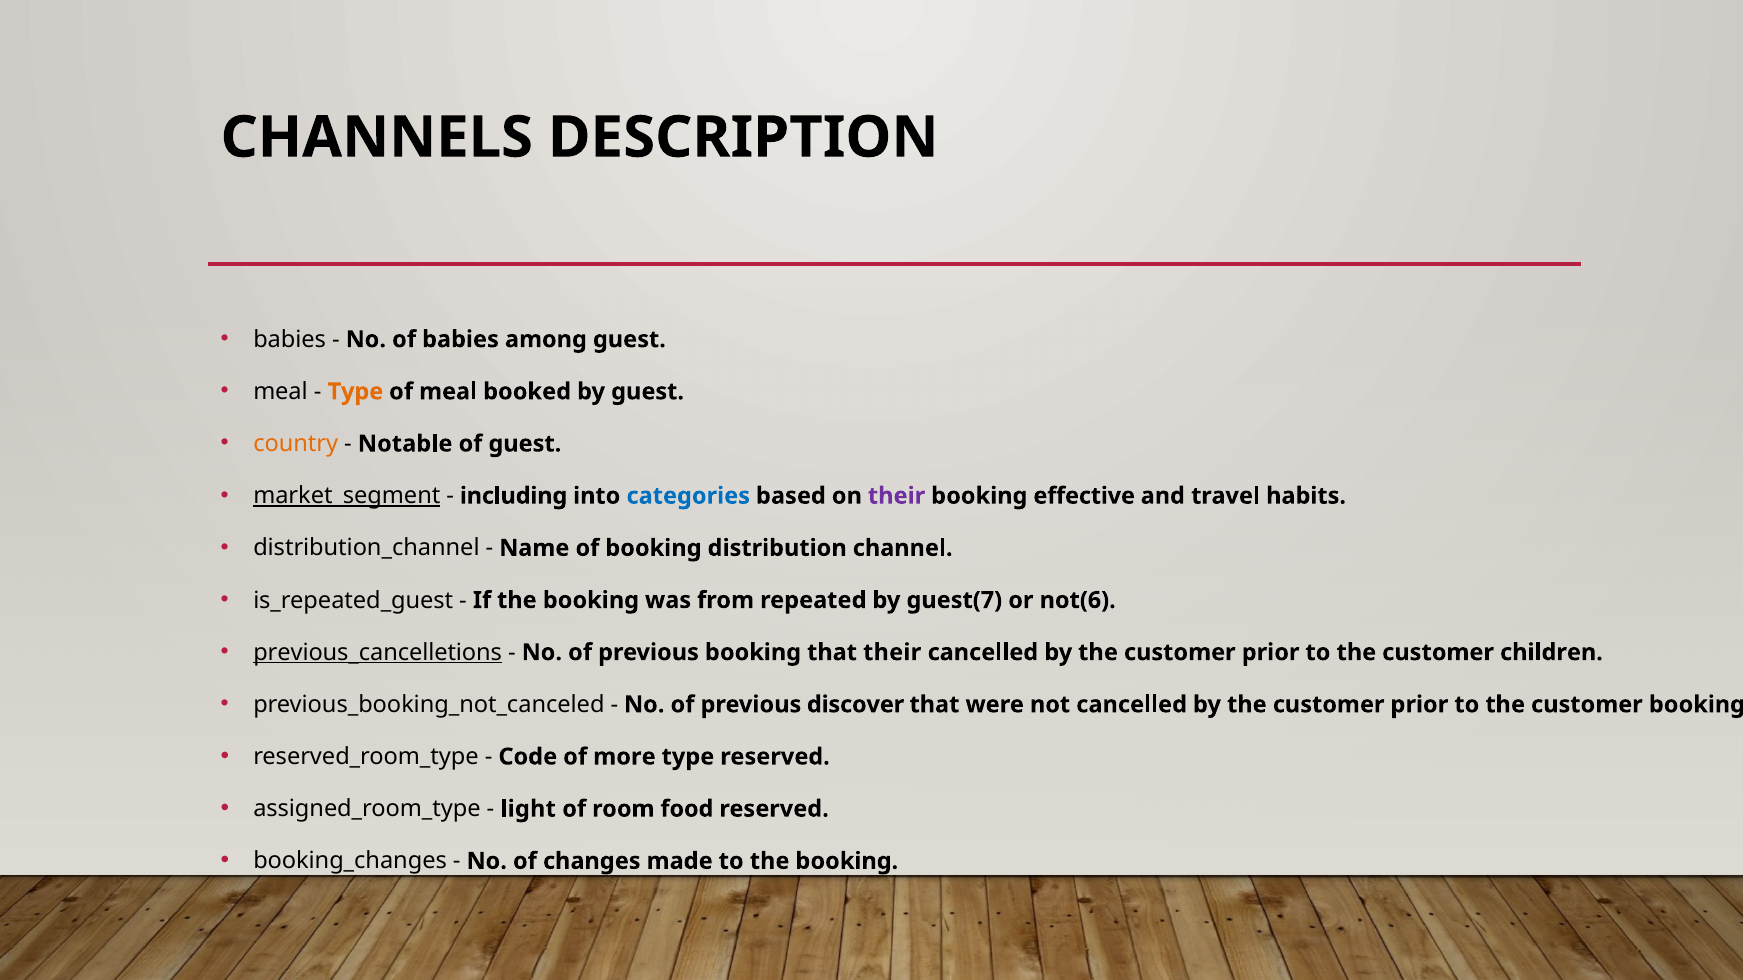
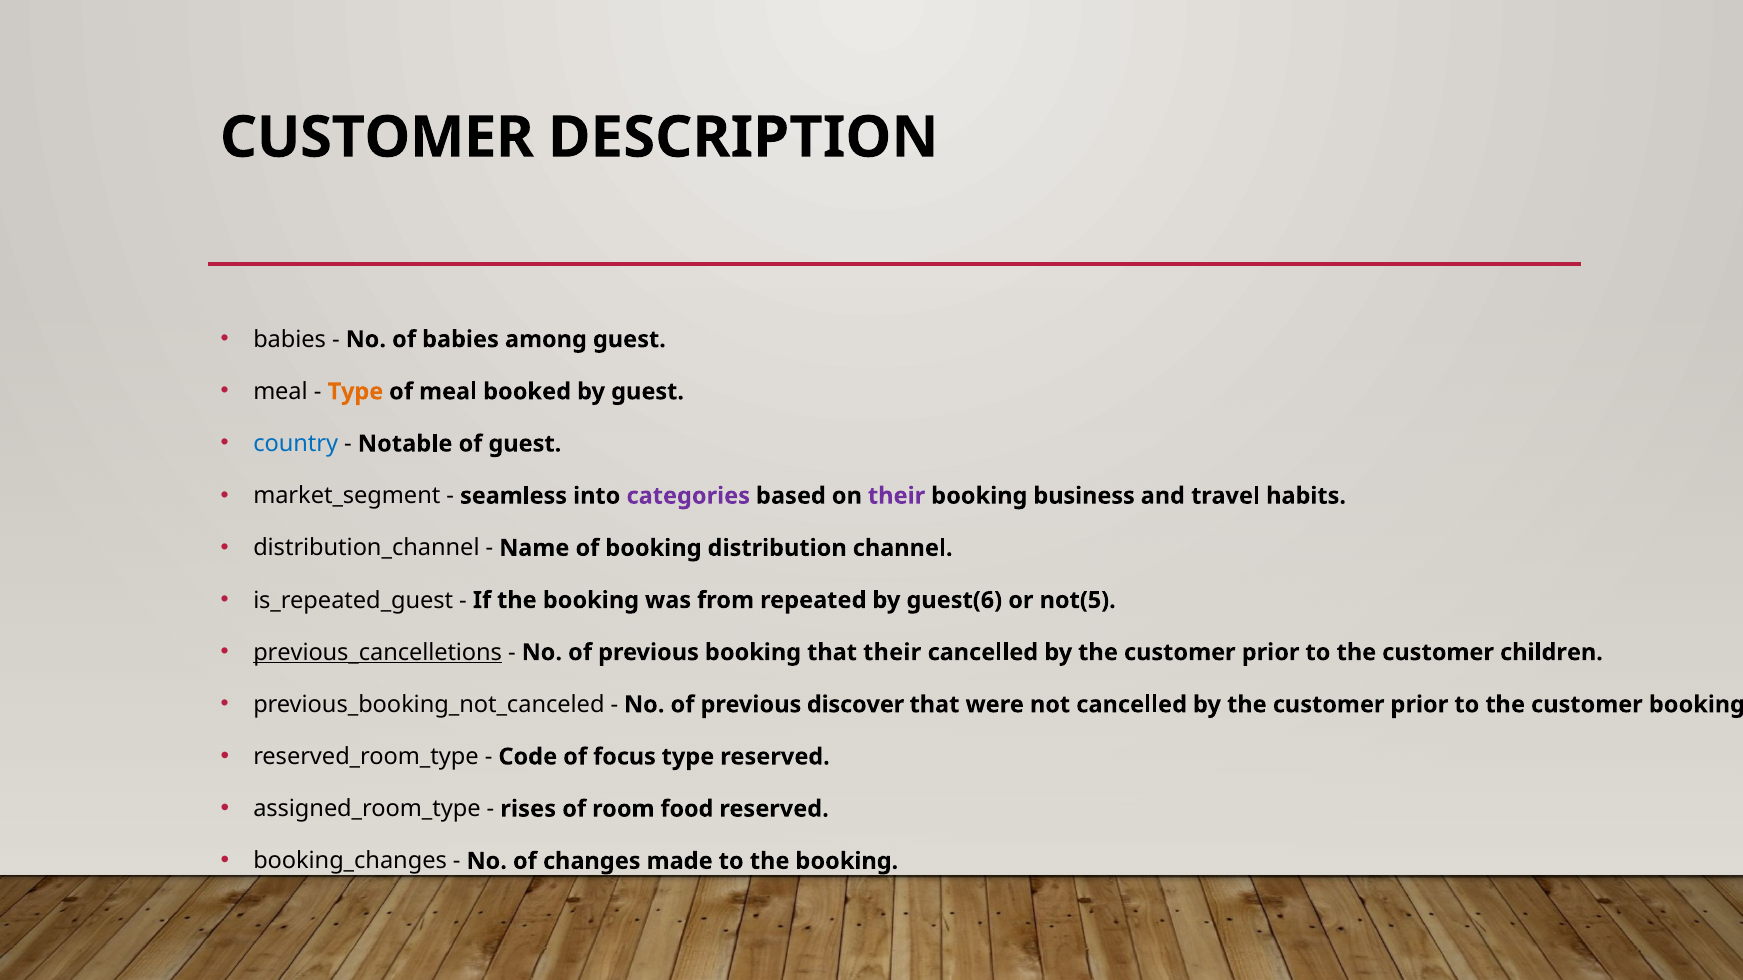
CHANNELS at (377, 138): CHANNELS -> CUSTOMER
country colour: orange -> blue
market_segment underline: present -> none
including: including -> seamless
categories colour: blue -> purple
effective: effective -> business
guest(7: guest(7 -> guest(6
not(6: not(6 -> not(5
more: more -> focus
light: light -> rises
